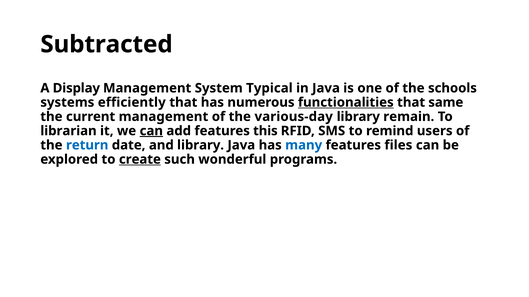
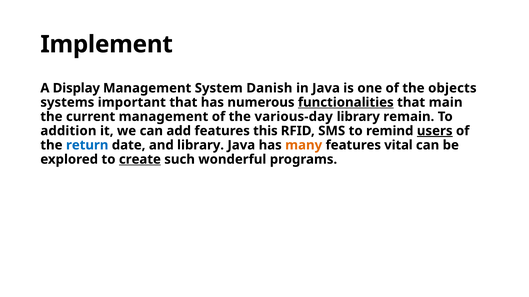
Subtracted: Subtracted -> Implement
Typical: Typical -> Danish
schools: schools -> objects
efficiently: efficiently -> important
same: same -> main
librarian: librarian -> addition
can at (151, 131) underline: present -> none
users underline: none -> present
many colour: blue -> orange
files: files -> vital
